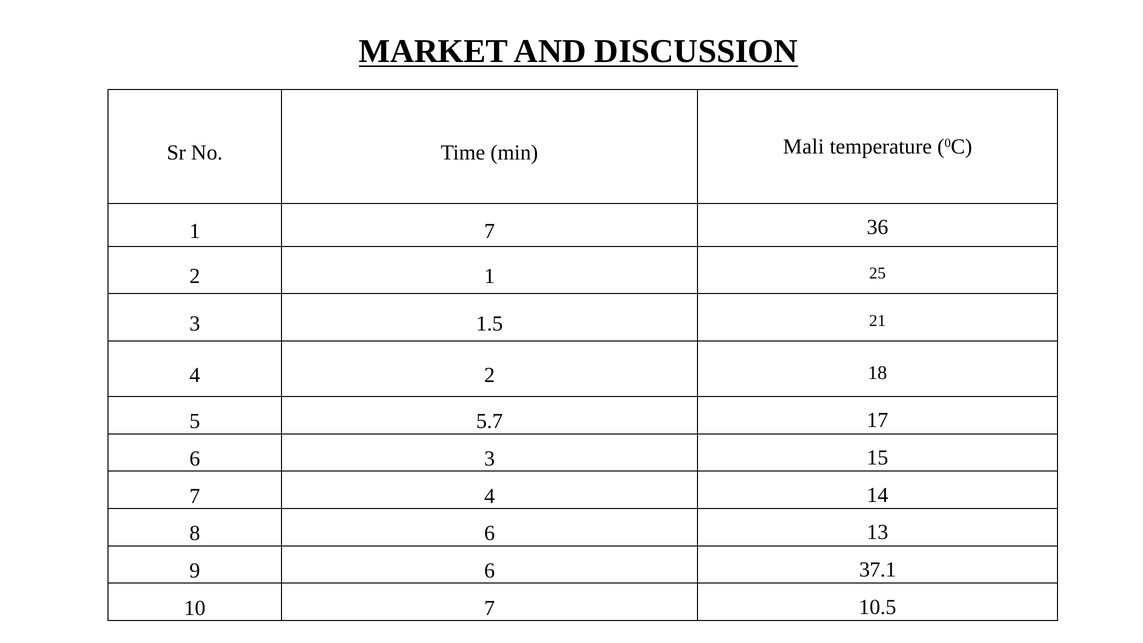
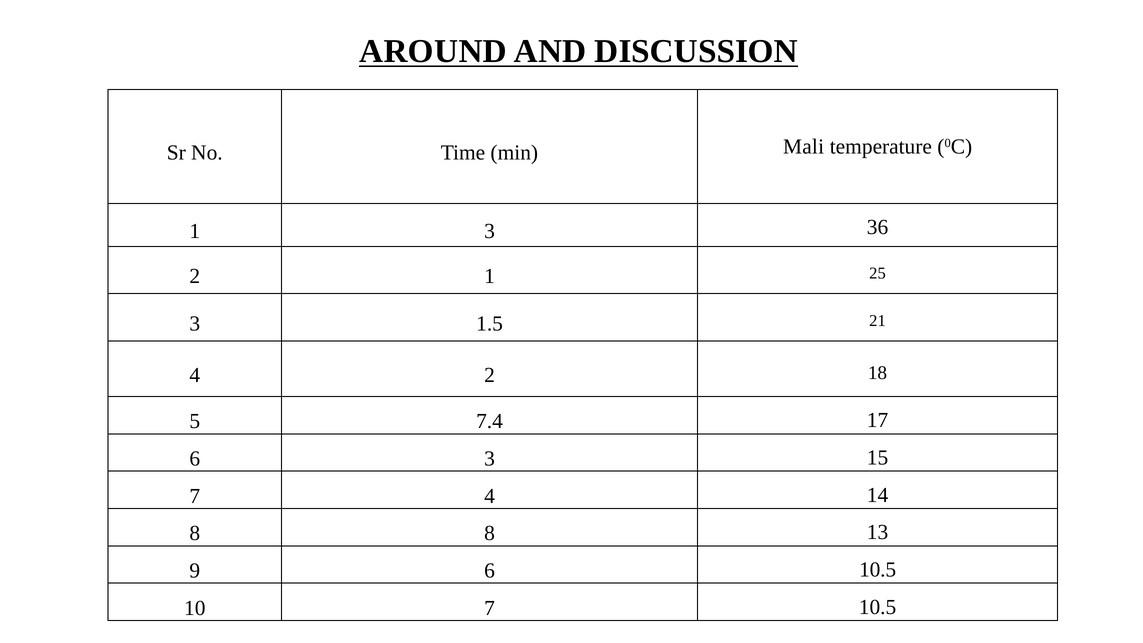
MARKET: MARKET -> AROUND
1 7: 7 -> 3
5.7: 5.7 -> 7.4
8 6: 6 -> 8
6 37.1: 37.1 -> 10.5
